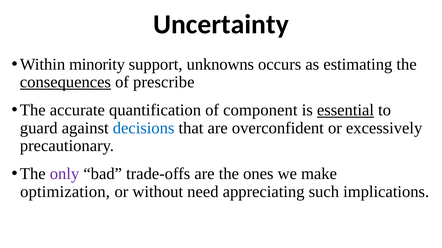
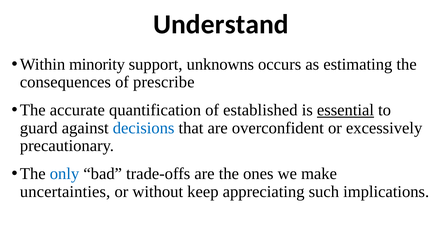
Uncertainty: Uncertainty -> Understand
consequences underline: present -> none
component: component -> established
only colour: purple -> blue
optimization: optimization -> uncertainties
need: need -> keep
